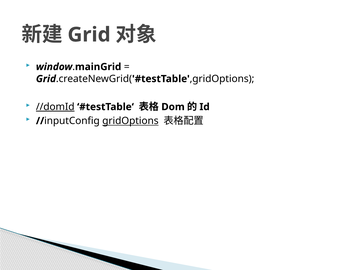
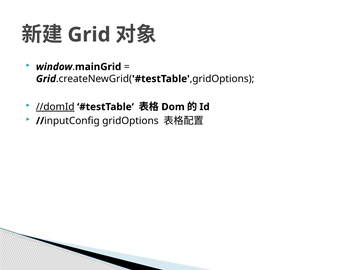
gridOptions underline: present -> none
